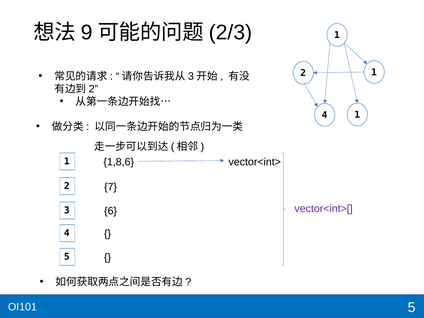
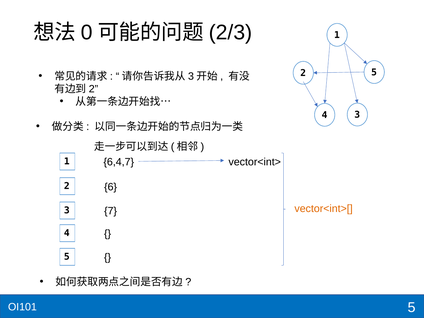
9: 9 -> 0
2 1: 1 -> 5
4 1: 1 -> 3
1,8,6: 1,8,6 -> 6,4,7
7: 7 -> 6
vector<int>[ colour: purple -> orange
6: 6 -> 7
